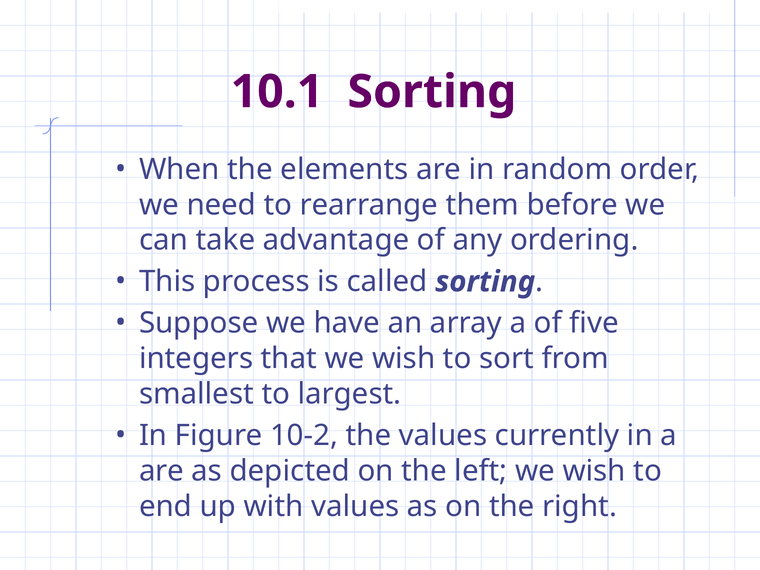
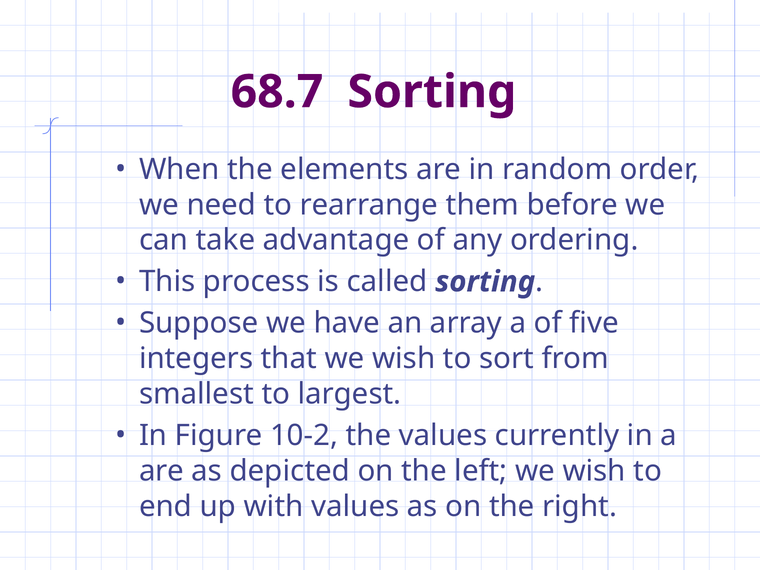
10.1: 10.1 -> 68.7
